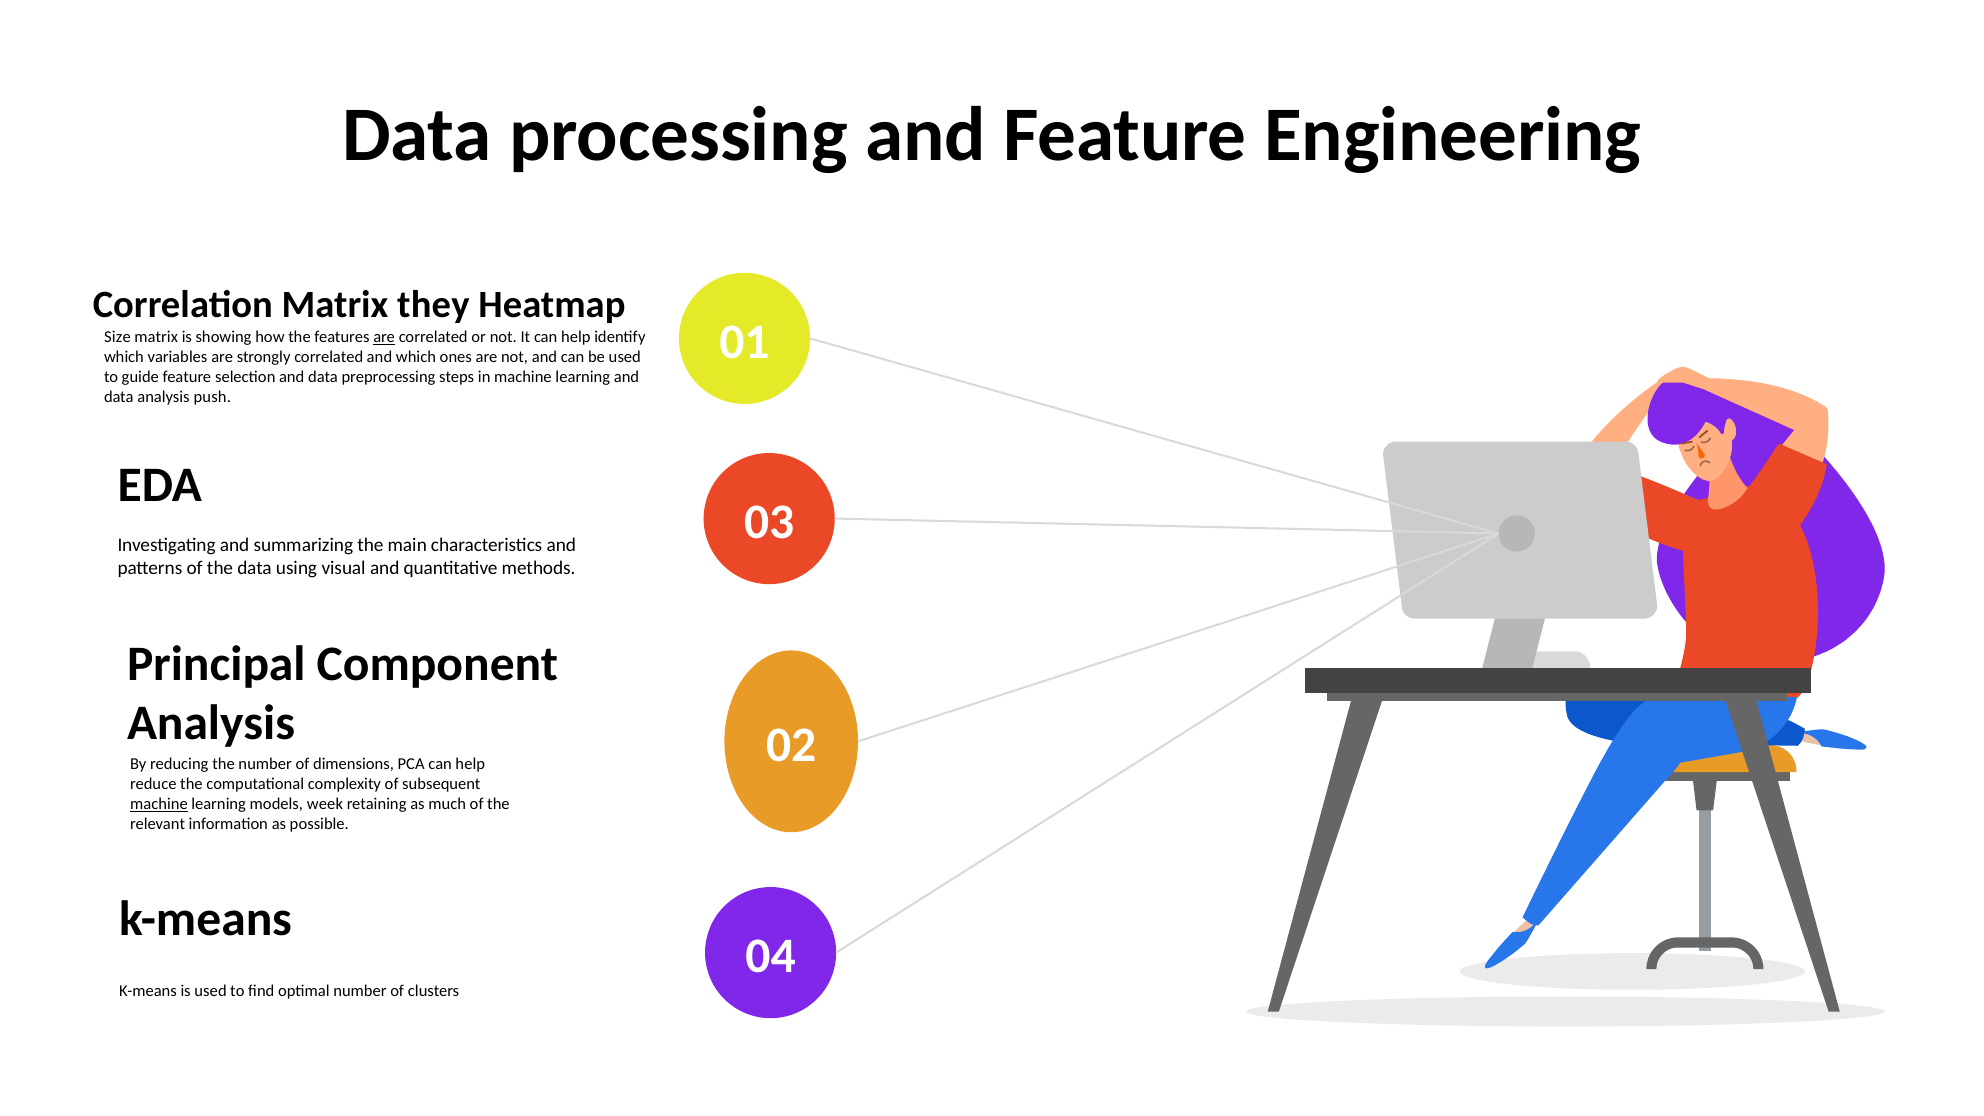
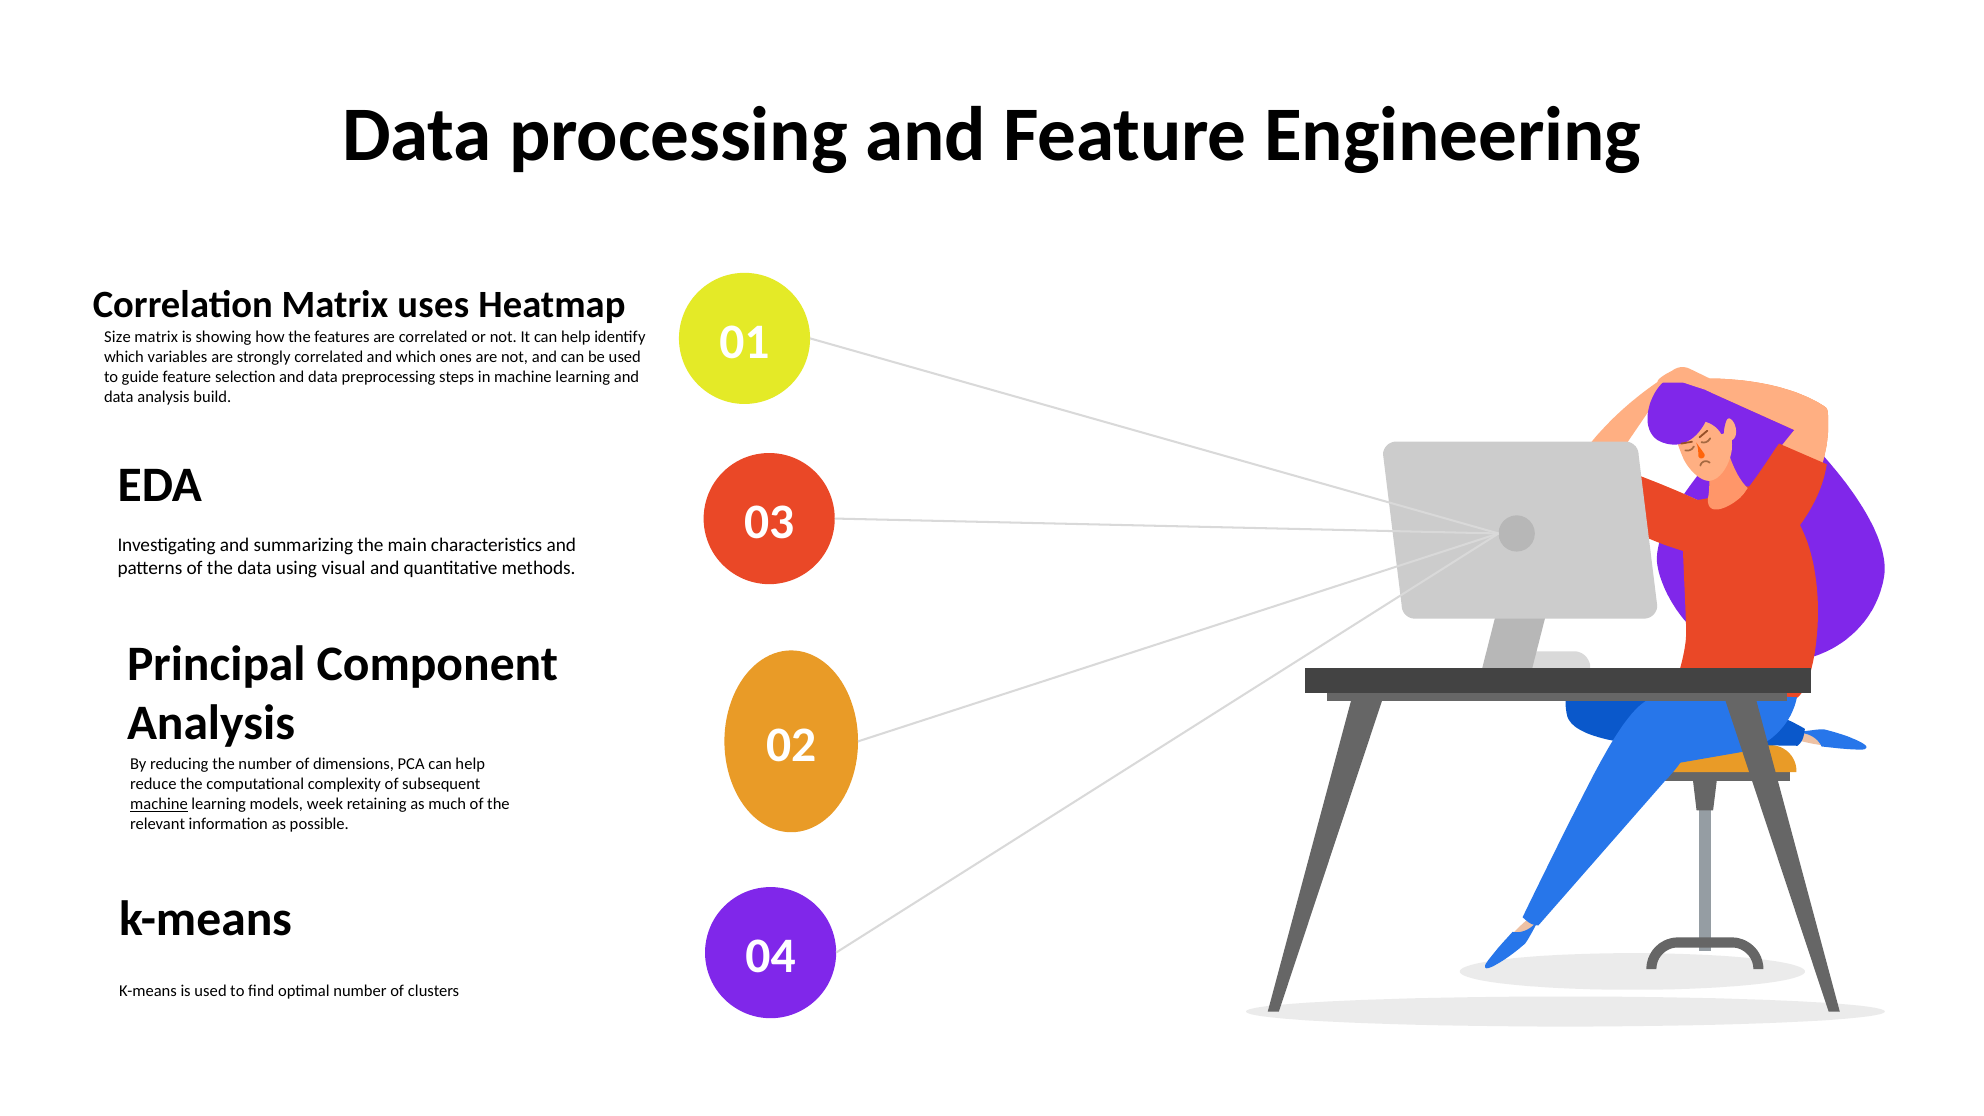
they: they -> uses
are at (384, 337) underline: present -> none
push: push -> build
